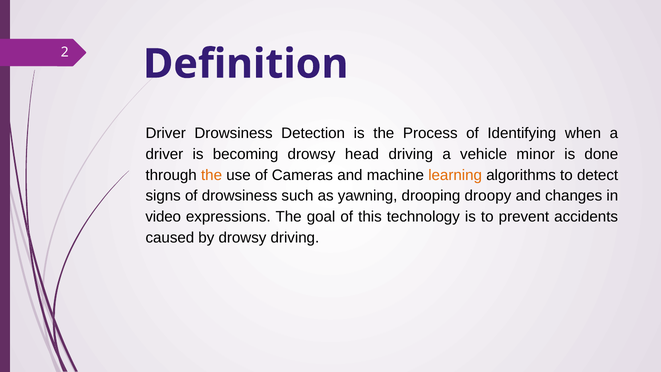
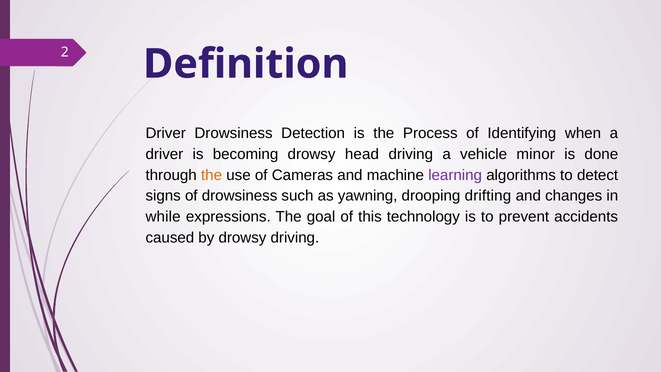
learning colour: orange -> purple
droopy: droopy -> drifting
video: video -> while
